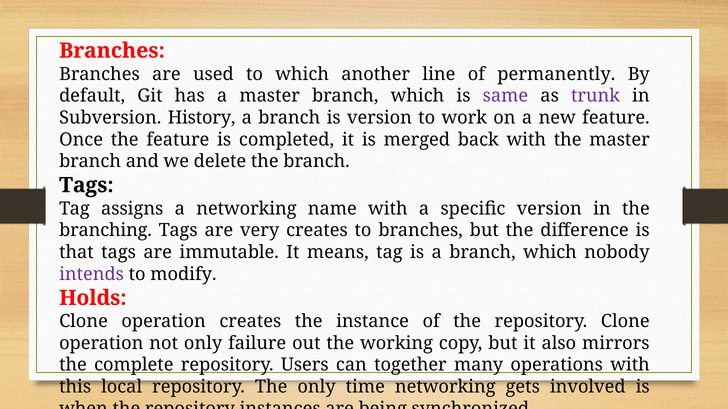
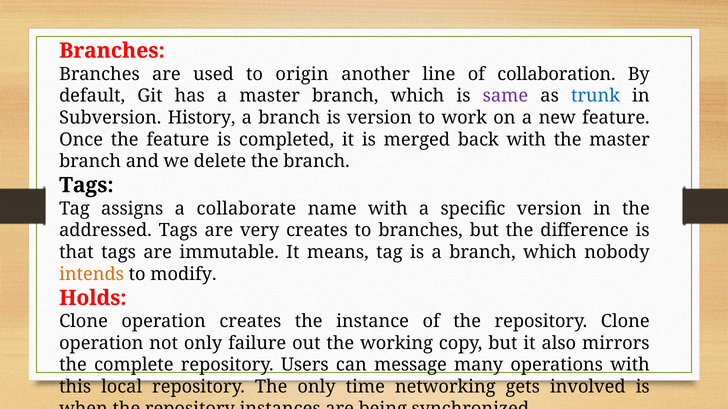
to which: which -> origin
permanently: permanently -> collaboration
trunk colour: purple -> blue
a networking: networking -> collaborate
branching: branching -> addressed
intends colour: purple -> orange
together: together -> message
